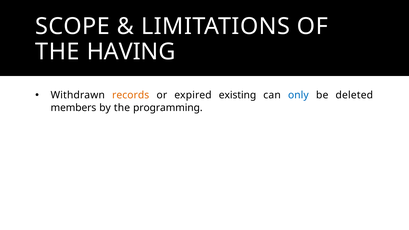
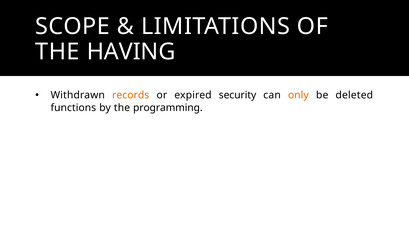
existing: existing -> security
only colour: blue -> orange
members: members -> functions
